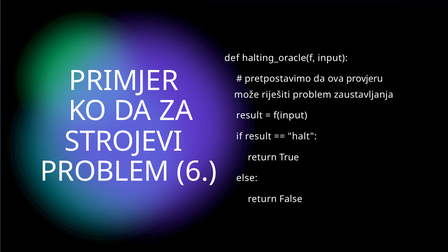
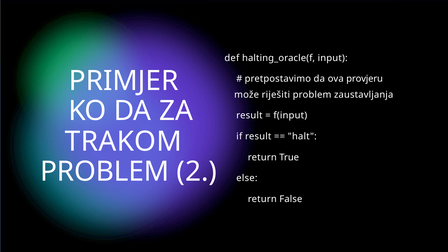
STROJEVI: STROJEVI -> TRAKOM
6: 6 -> 2
